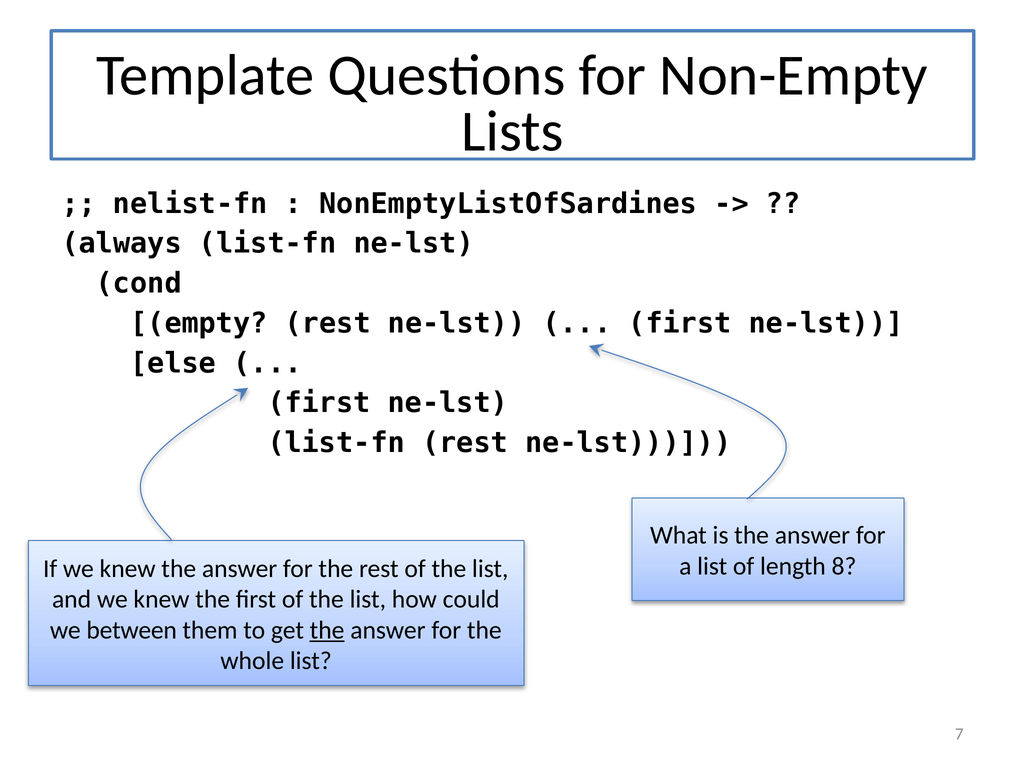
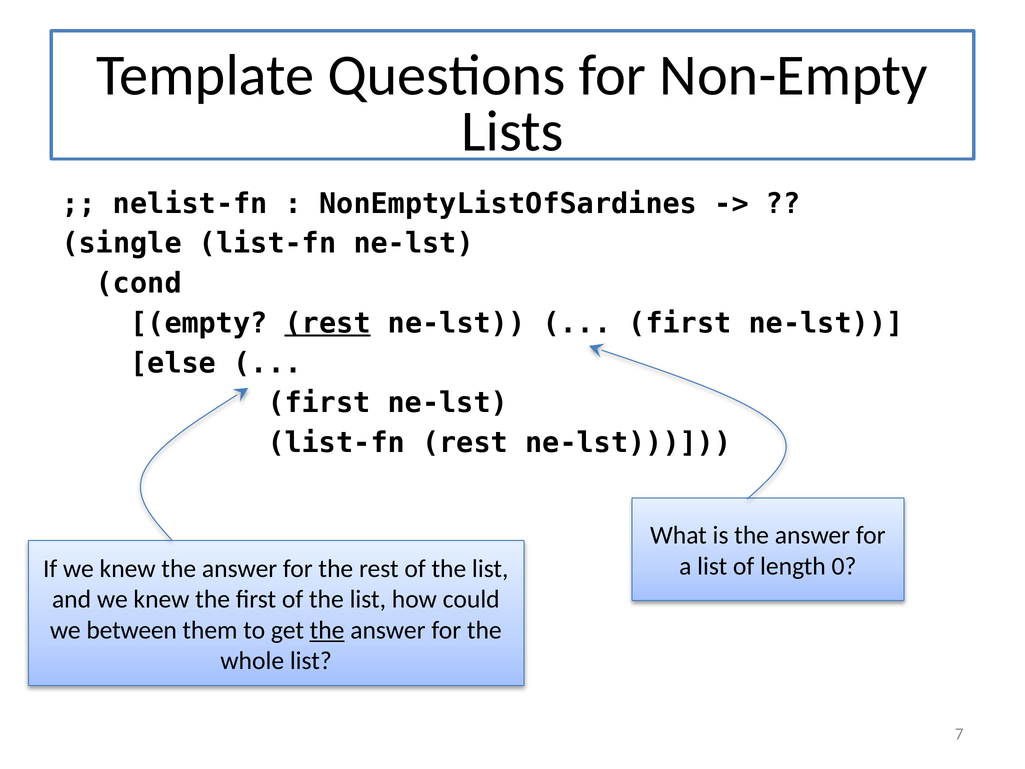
always: always -> single
rest at (328, 323) underline: none -> present
8: 8 -> 0
